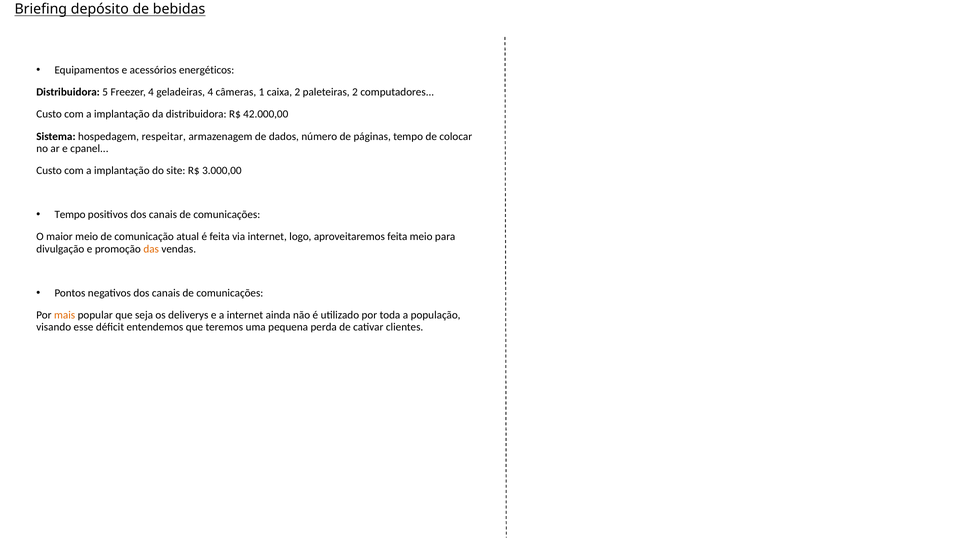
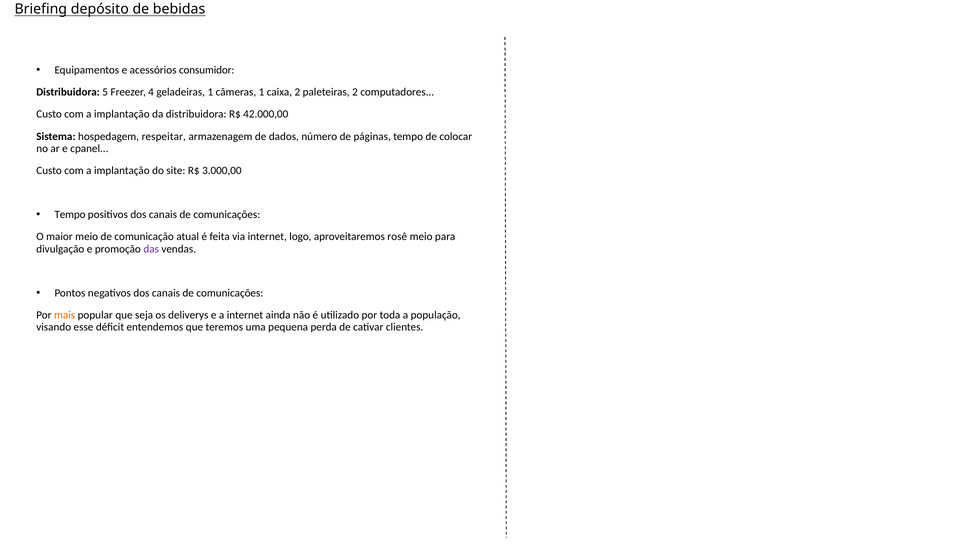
energéticos: energéticos -> consumidor
geladeiras 4: 4 -> 1
aproveitaremos feita: feita -> rosê
das colour: orange -> purple
